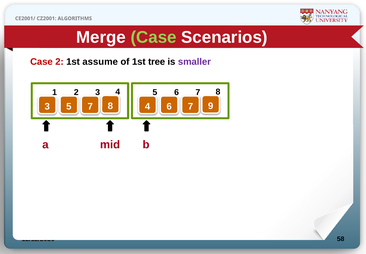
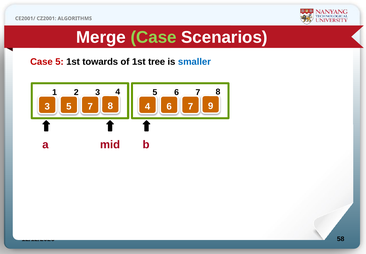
Case 2: 2 -> 5
assume: assume -> towards
smaller colour: purple -> blue
